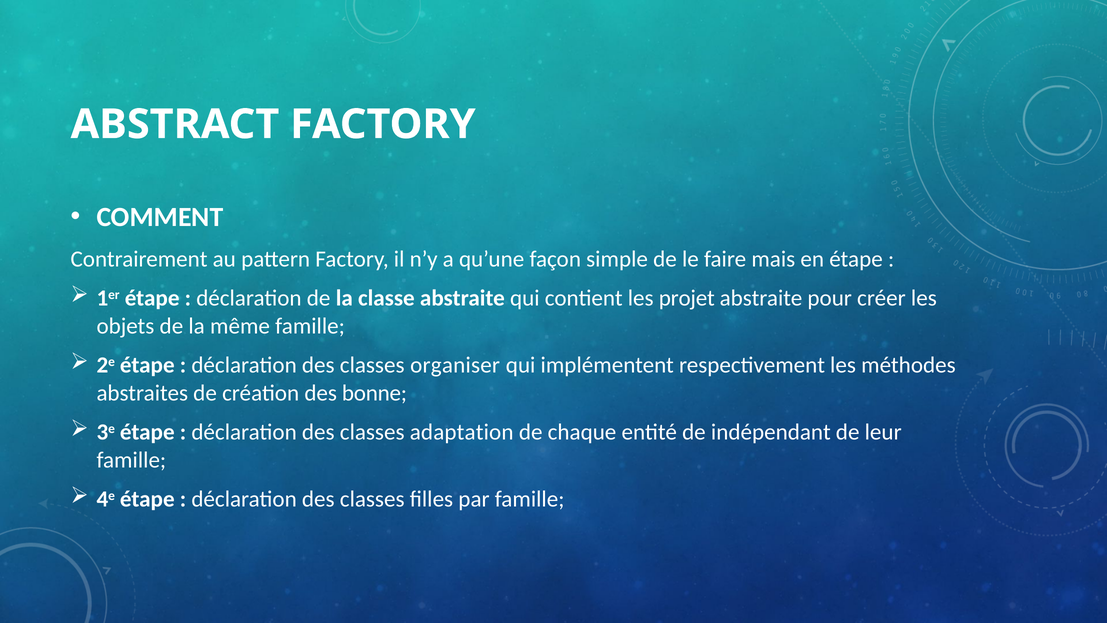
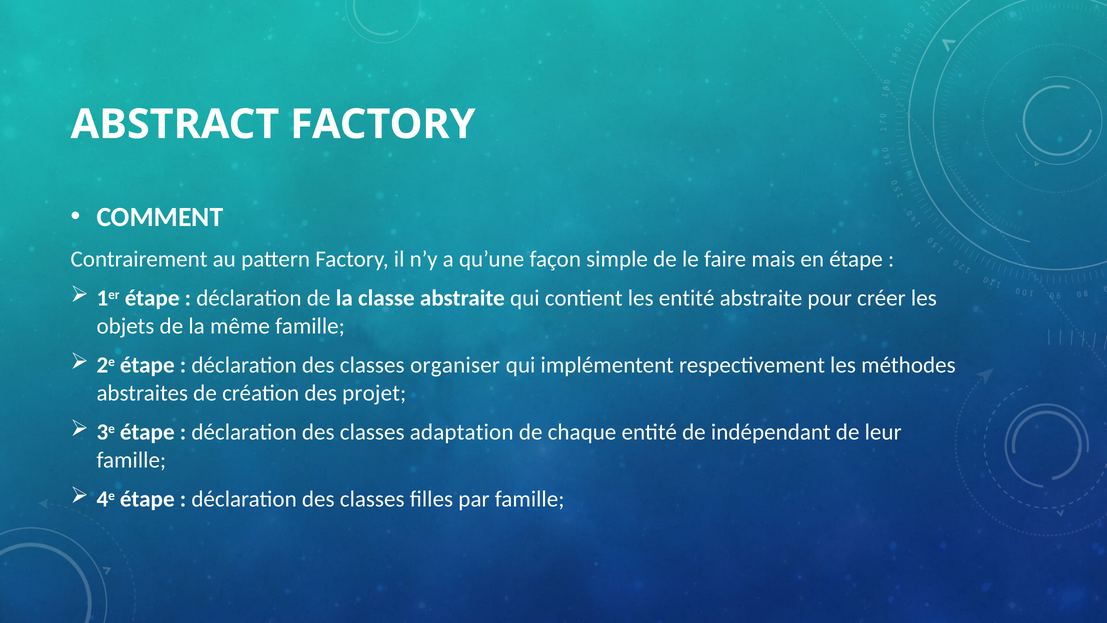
les projet: projet -> entité
bonne: bonne -> projet
